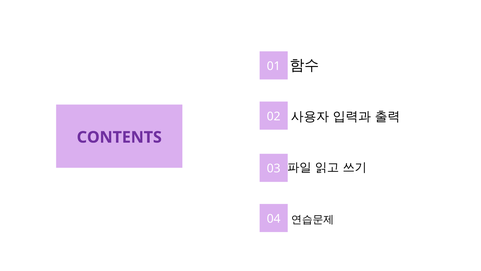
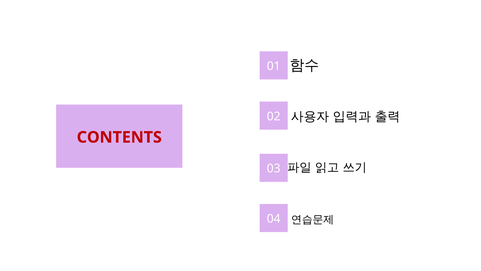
CONTENTS colour: purple -> red
